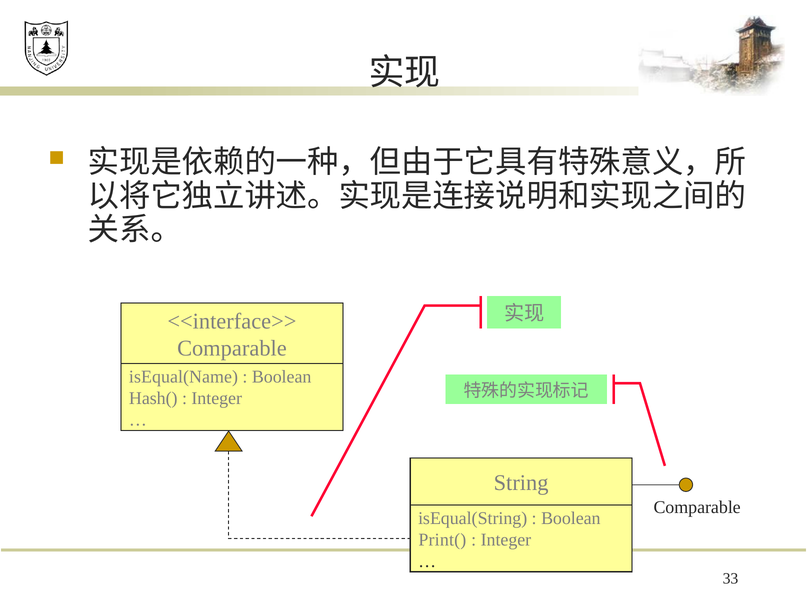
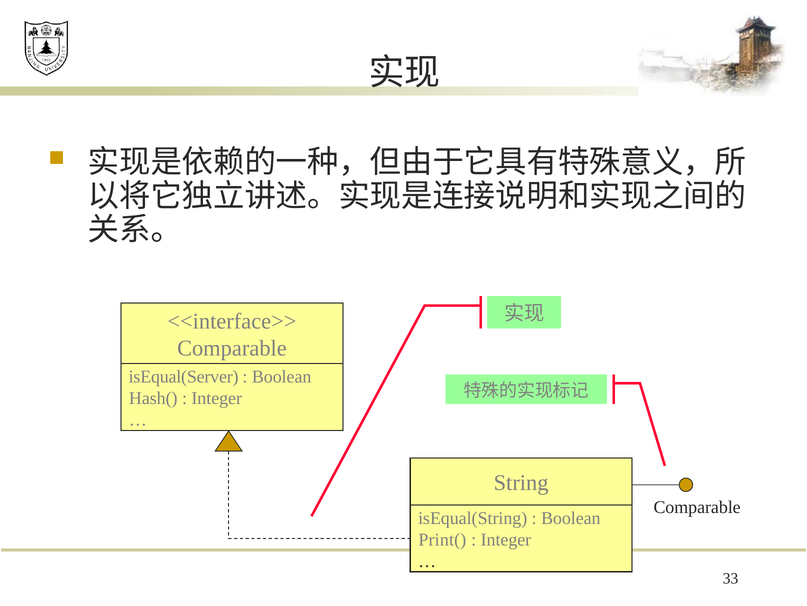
isEqual(Name: isEqual(Name -> isEqual(Server
